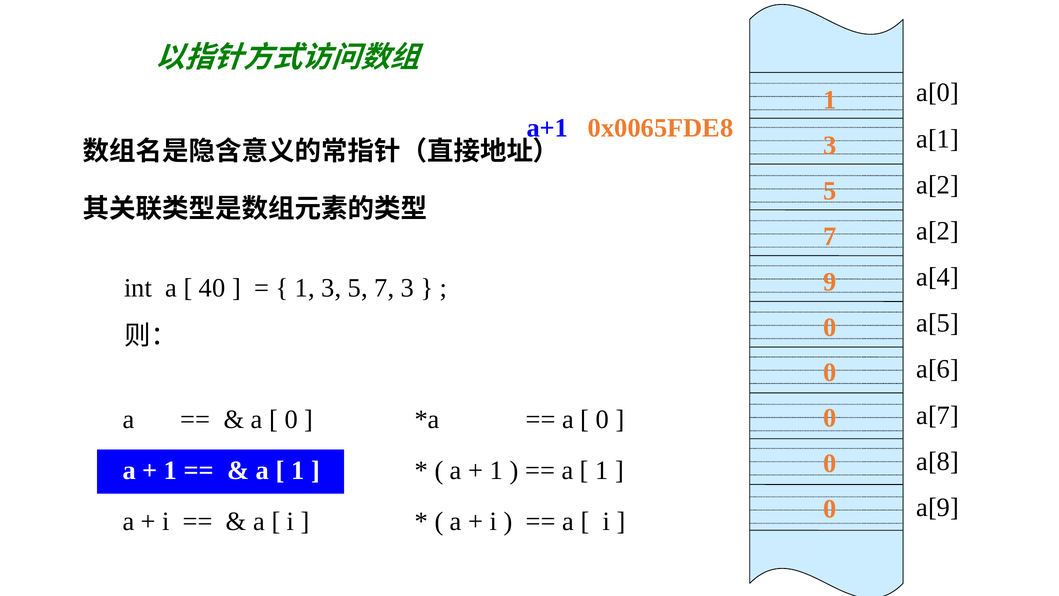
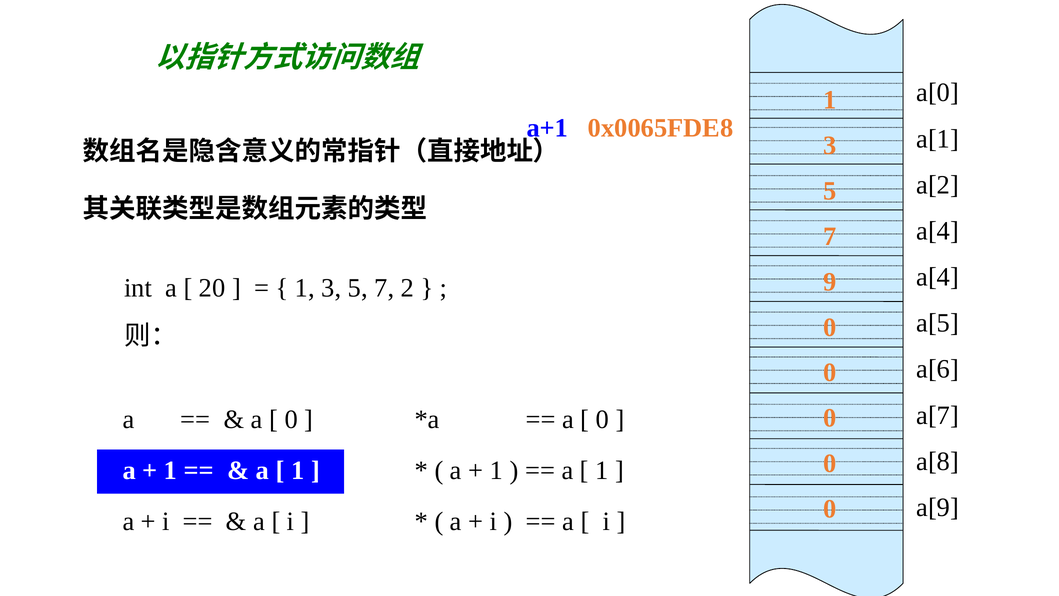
a[2 at (938, 231): a[2 -> a[4
40: 40 -> 20
7 3: 3 -> 2
